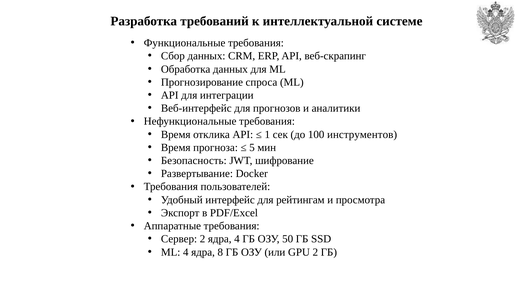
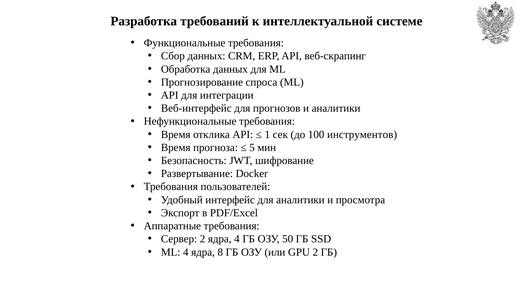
для рейтингам: рейтингам -> аналитики
